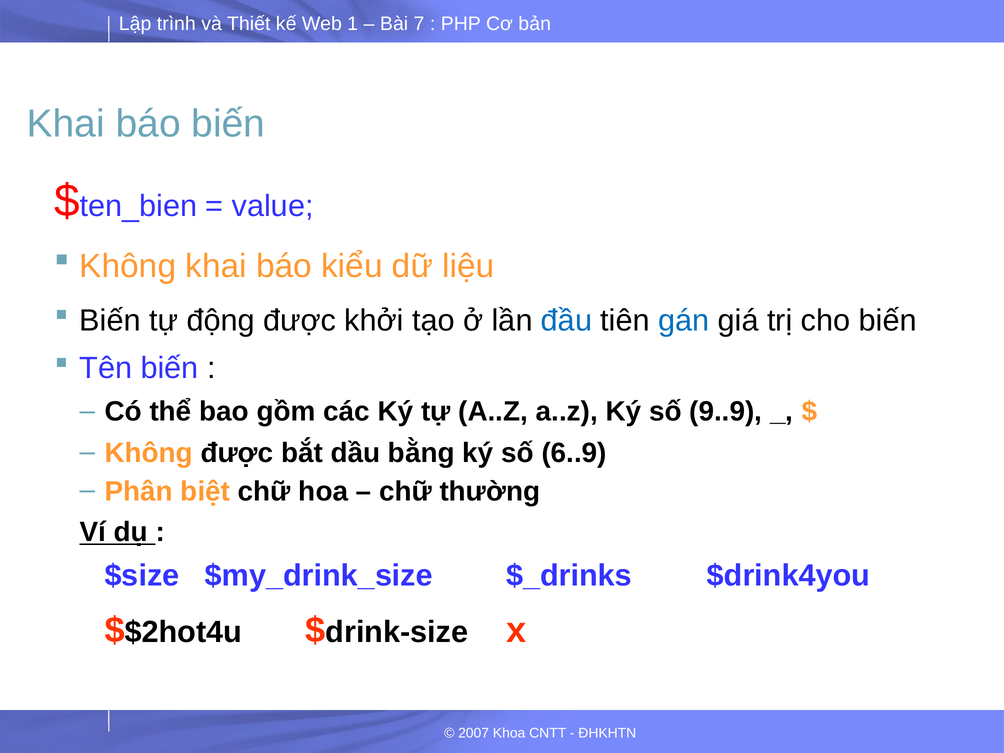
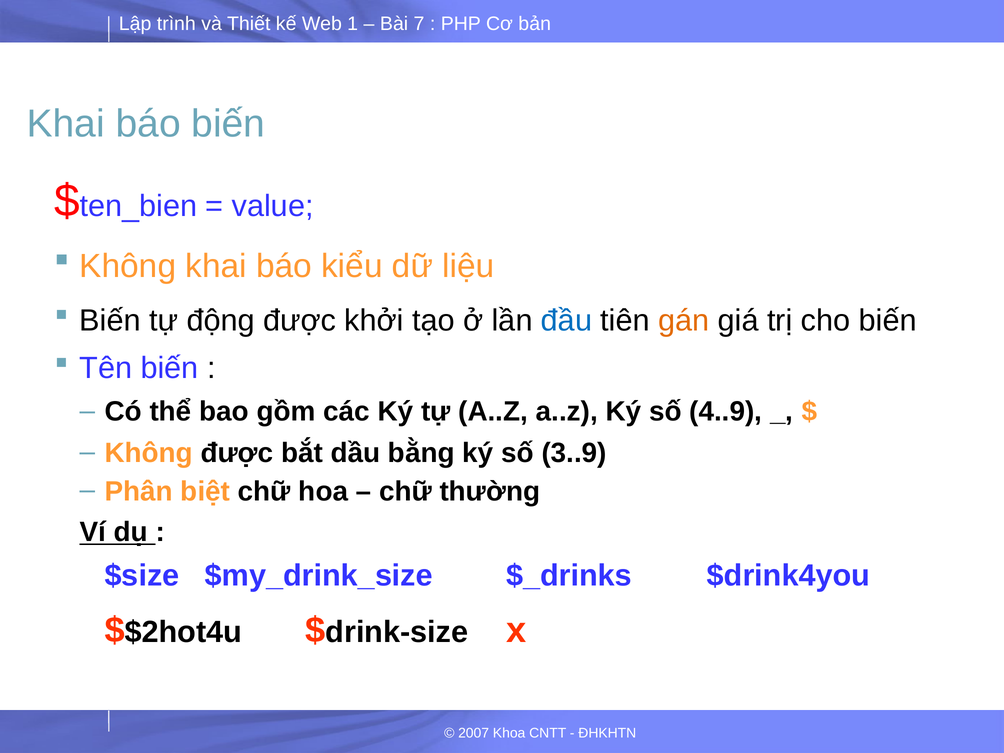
gán colour: blue -> orange
9..9: 9..9 -> 4..9
6..9: 6..9 -> 3..9
